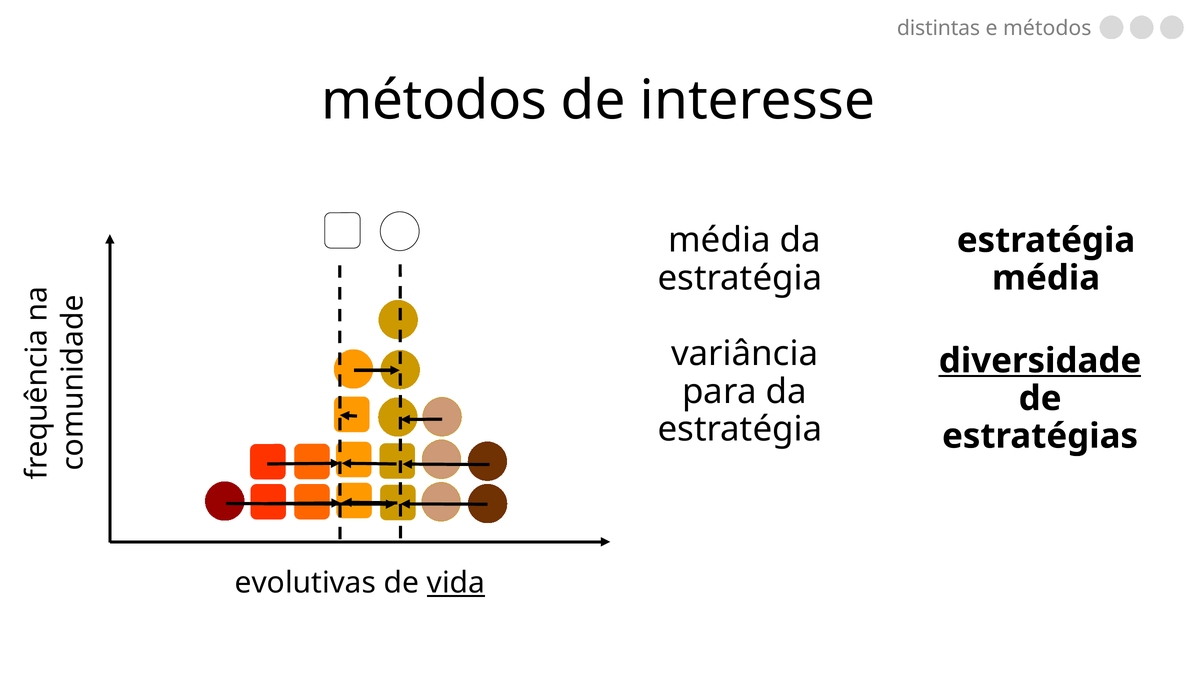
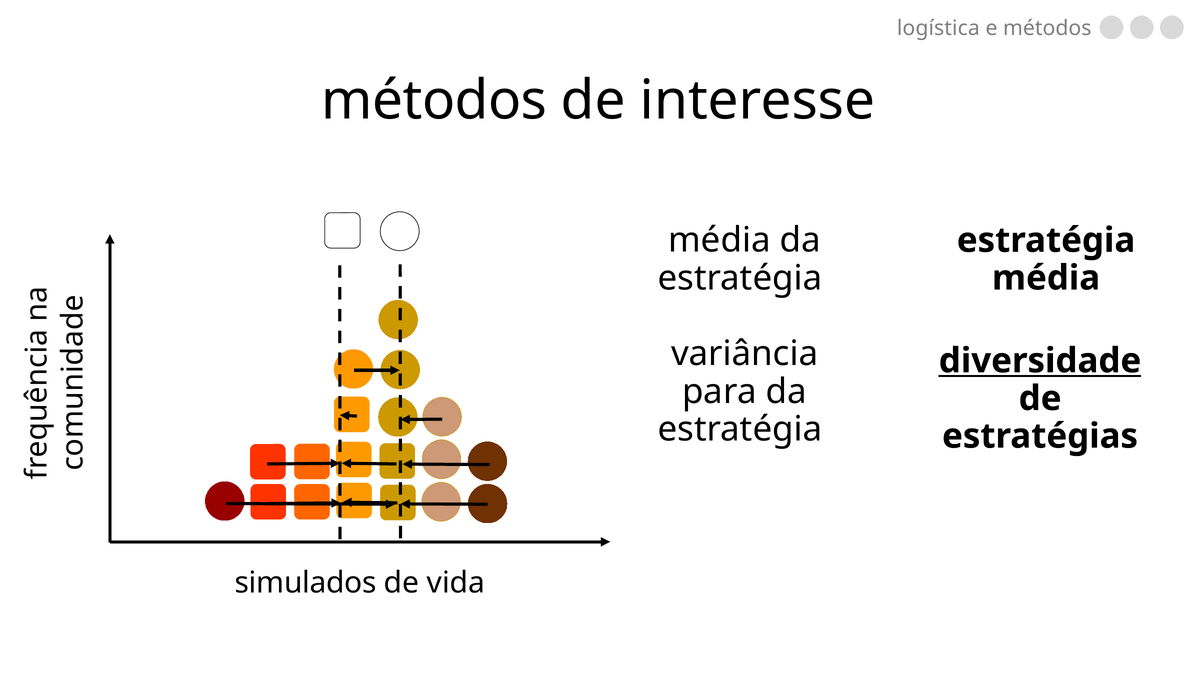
distintas: distintas -> logística
evolutivas: evolutivas -> simulados
vida underline: present -> none
